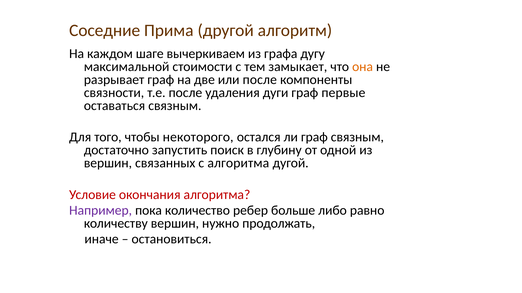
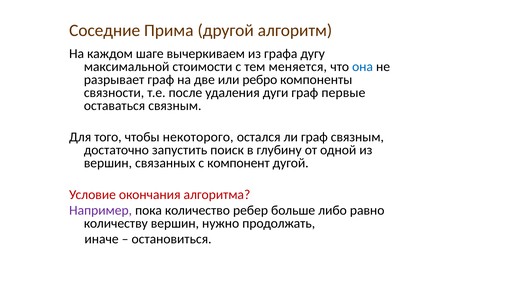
замыкает: замыкает -> меняется
она colour: orange -> blue
или после: после -> ребро
с алгоритма: алгоритма -> компонент
